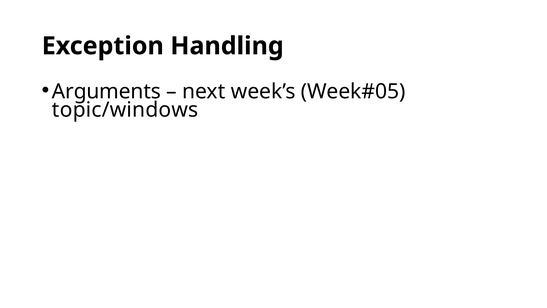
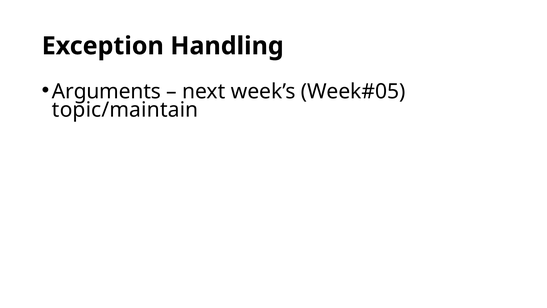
topic/windows: topic/windows -> topic/maintain
